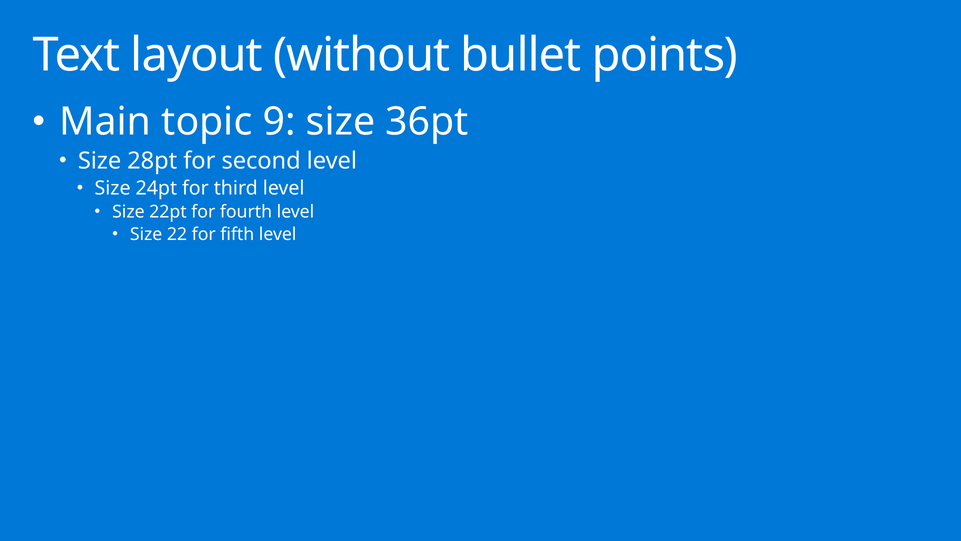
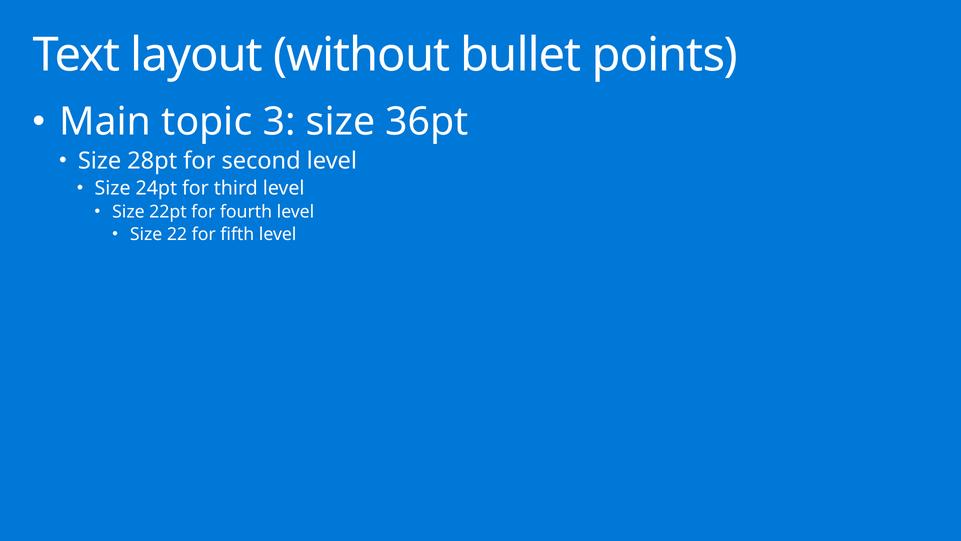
9: 9 -> 3
